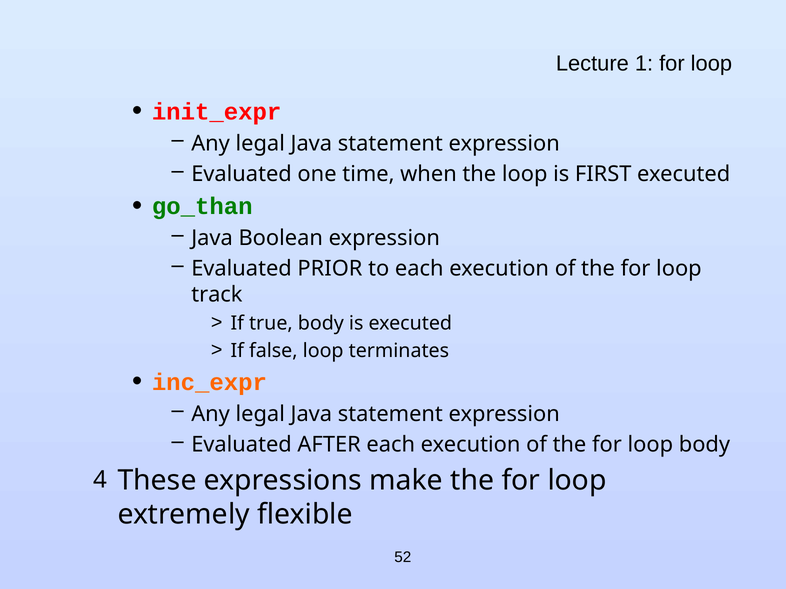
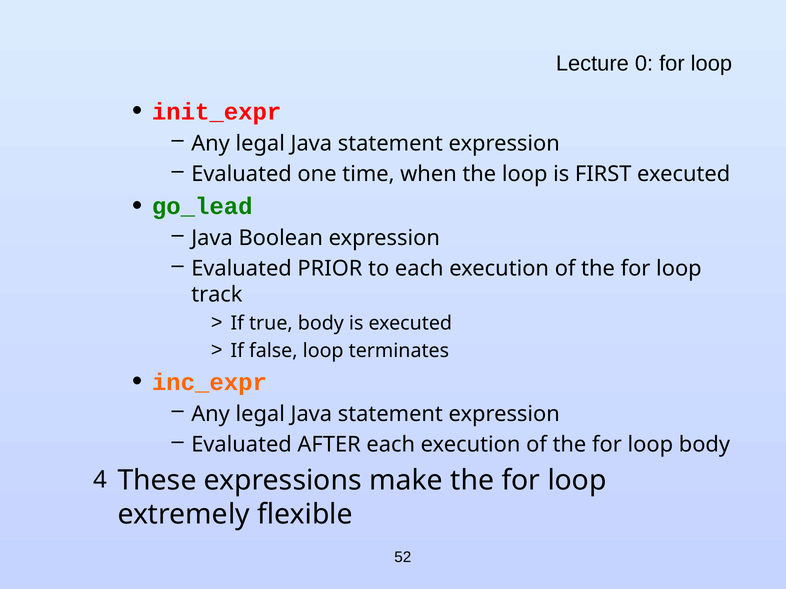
1: 1 -> 0
go_than: go_than -> go_lead
